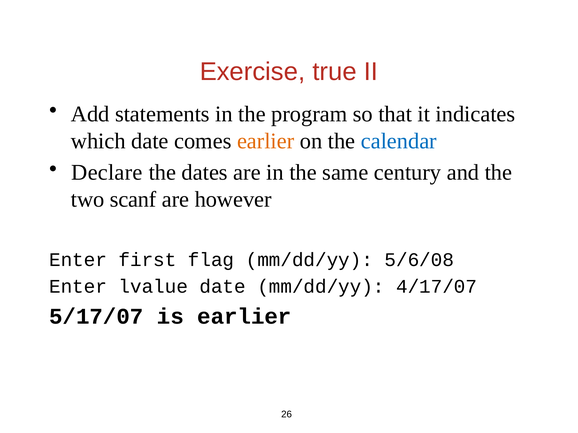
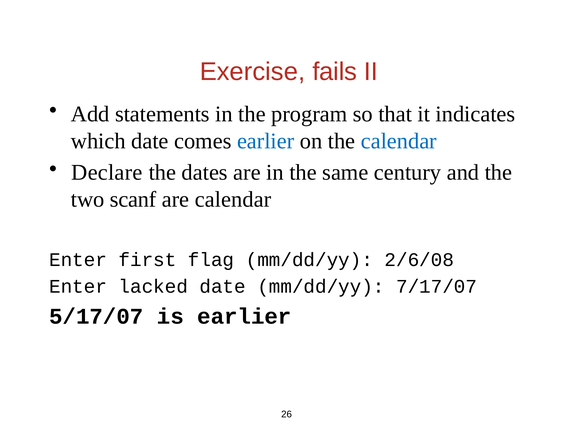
true: true -> fails
earlier at (266, 141) colour: orange -> blue
are however: however -> calendar
5/6/08: 5/6/08 -> 2/6/08
lvalue: lvalue -> lacked
4/17/07: 4/17/07 -> 7/17/07
